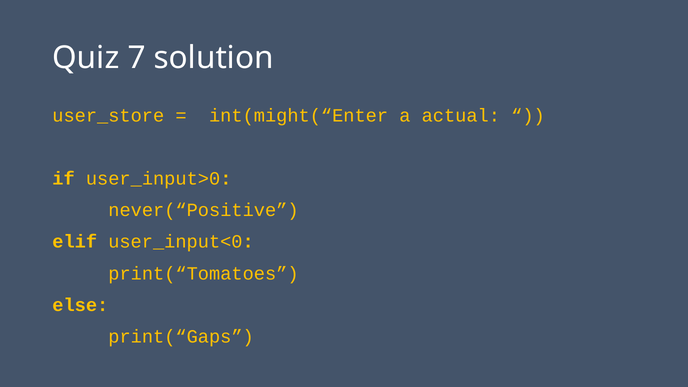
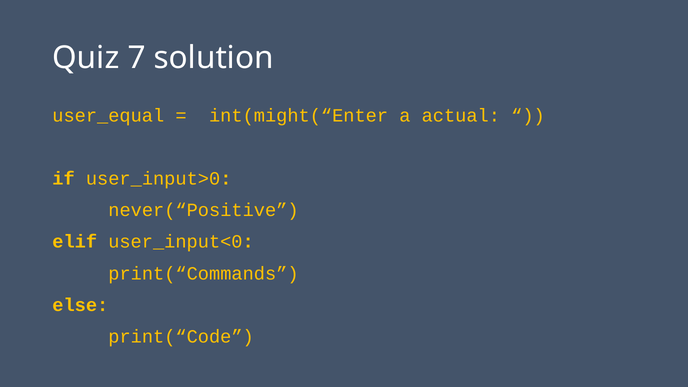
user_store: user_store -> user_equal
print(“Tomatoes: print(“Tomatoes -> print(“Commands
print(“Gaps: print(“Gaps -> print(“Code
